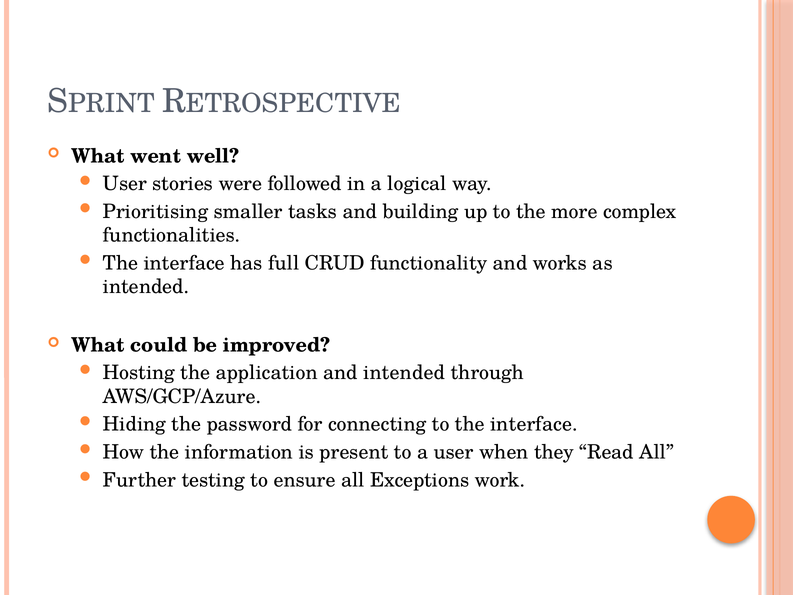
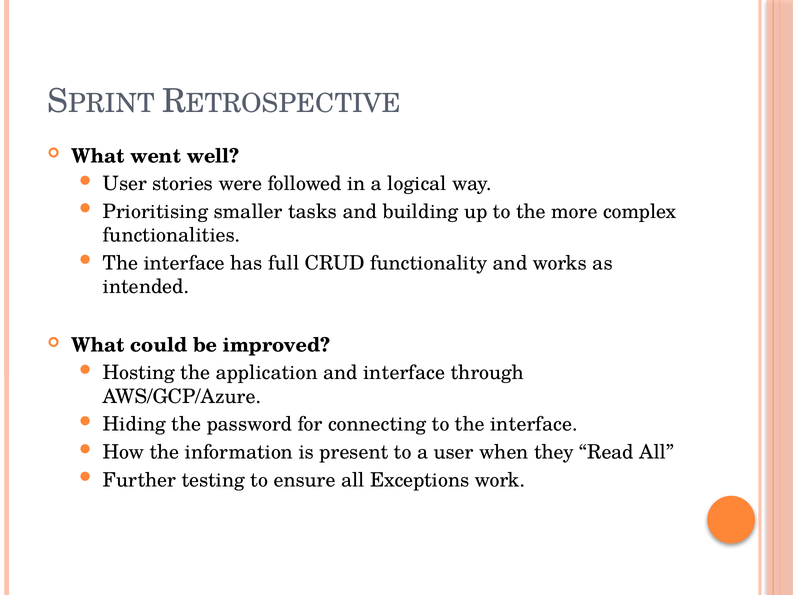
and intended: intended -> interface
